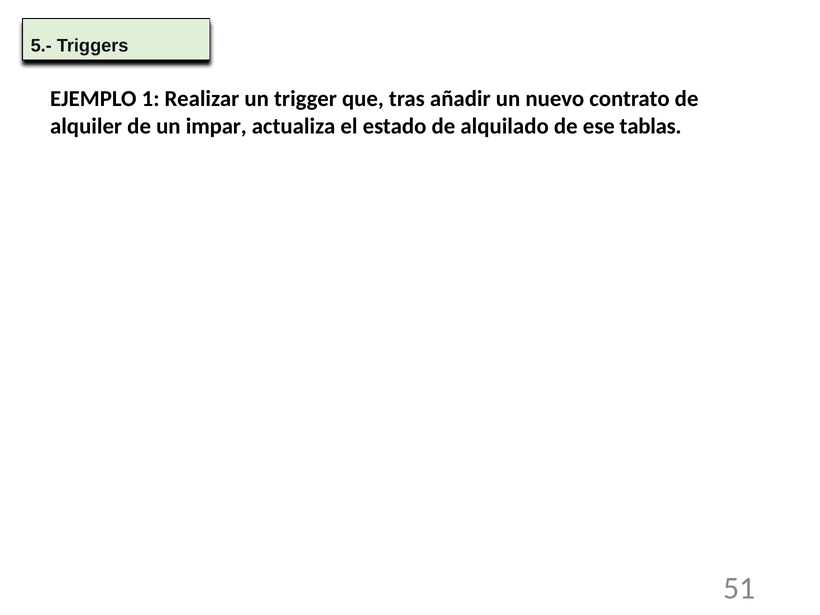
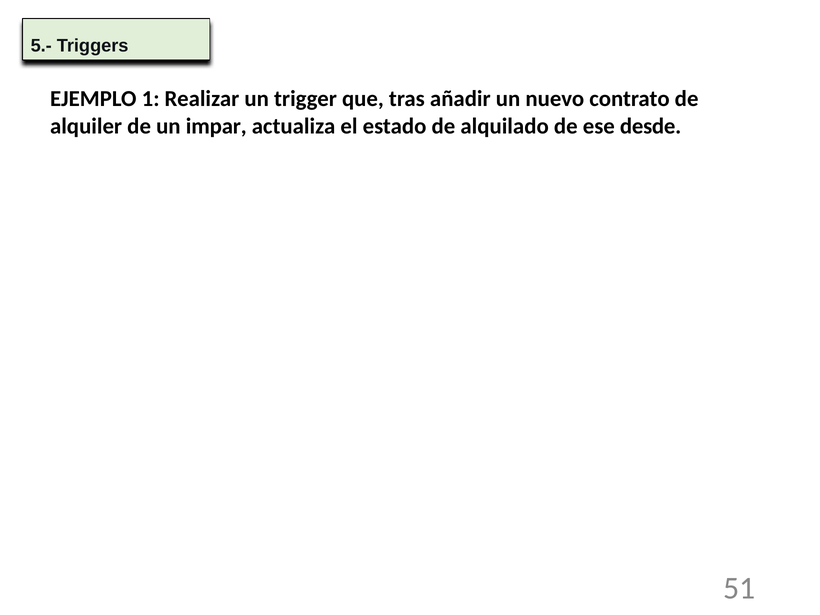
tablas: tablas -> desde
